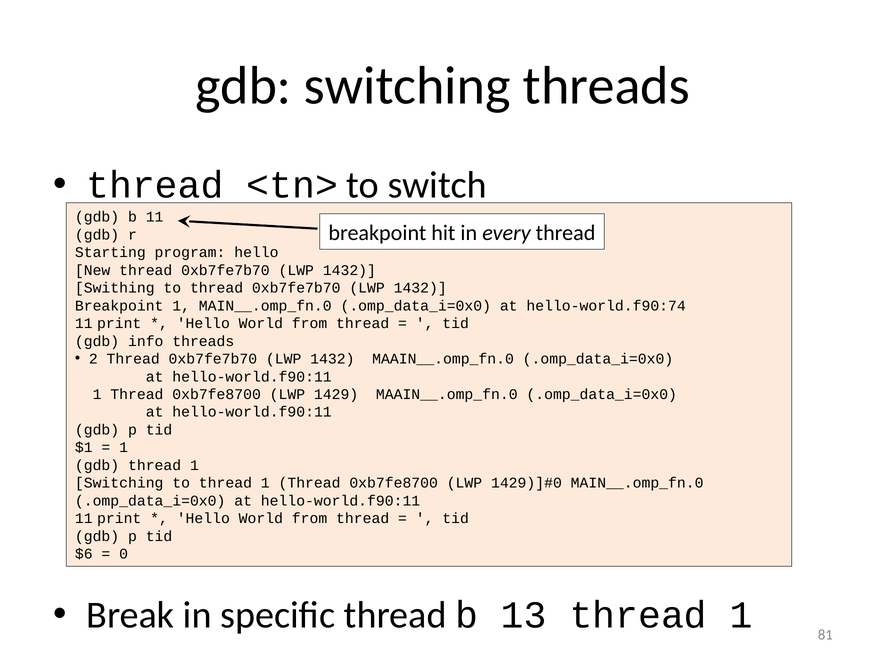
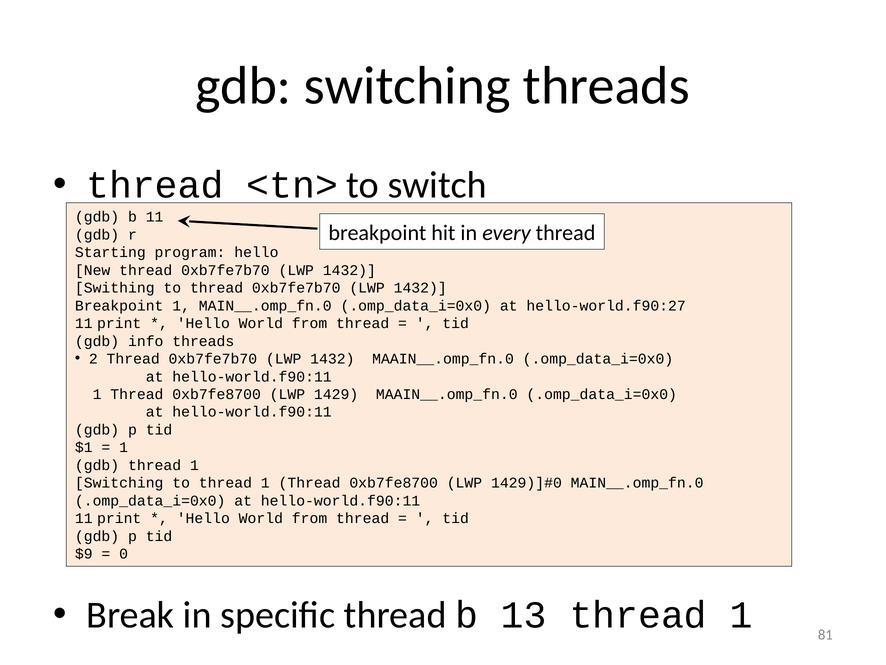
hello-world.f90:74: hello-world.f90:74 -> hello-world.f90:27
$6: $6 -> $9
